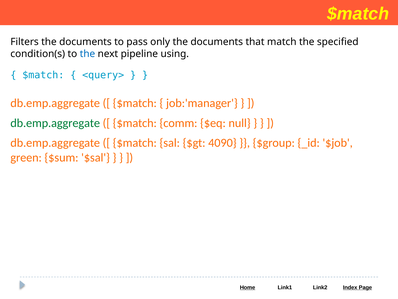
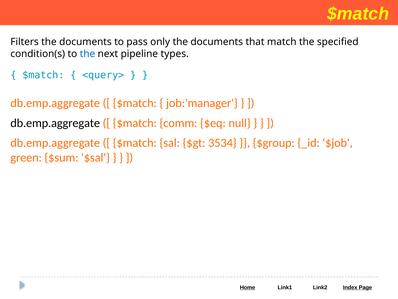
using: using -> types
db.emp.aggregate at (55, 123) colour: green -> black
4090: 4090 -> 3534
